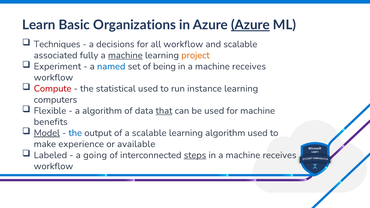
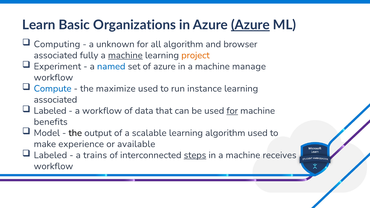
Techniques: Techniques -> Computing
decisions: decisions -> unknown
all workflow: workflow -> algorithm
and scalable: scalable -> browser
of being: being -> azure
receives at (249, 66): receives -> manage
Compute colour: red -> blue
statistical: statistical -> maximize
computers at (55, 100): computers -> associated
Flexible at (50, 111): Flexible -> Labeled
a algorithm: algorithm -> workflow
that underline: present -> none
for at (232, 111) underline: none -> present
Model underline: present -> none
the at (75, 133) colour: blue -> black
going: going -> trains
